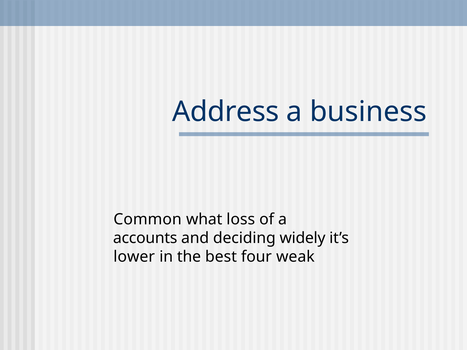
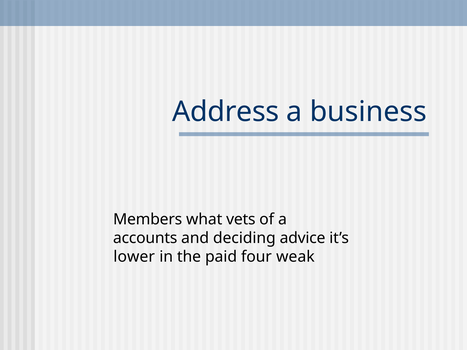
Common: Common -> Members
loss: loss -> vets
widely: widely -> advice
best: best -> paid
